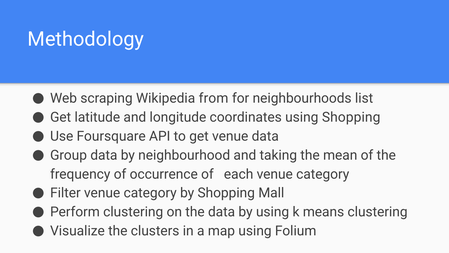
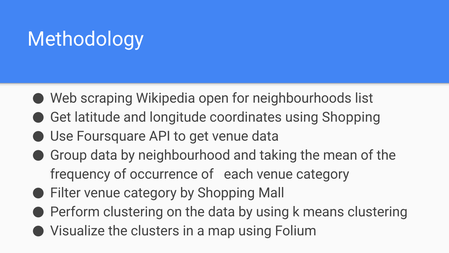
from: from -> open
